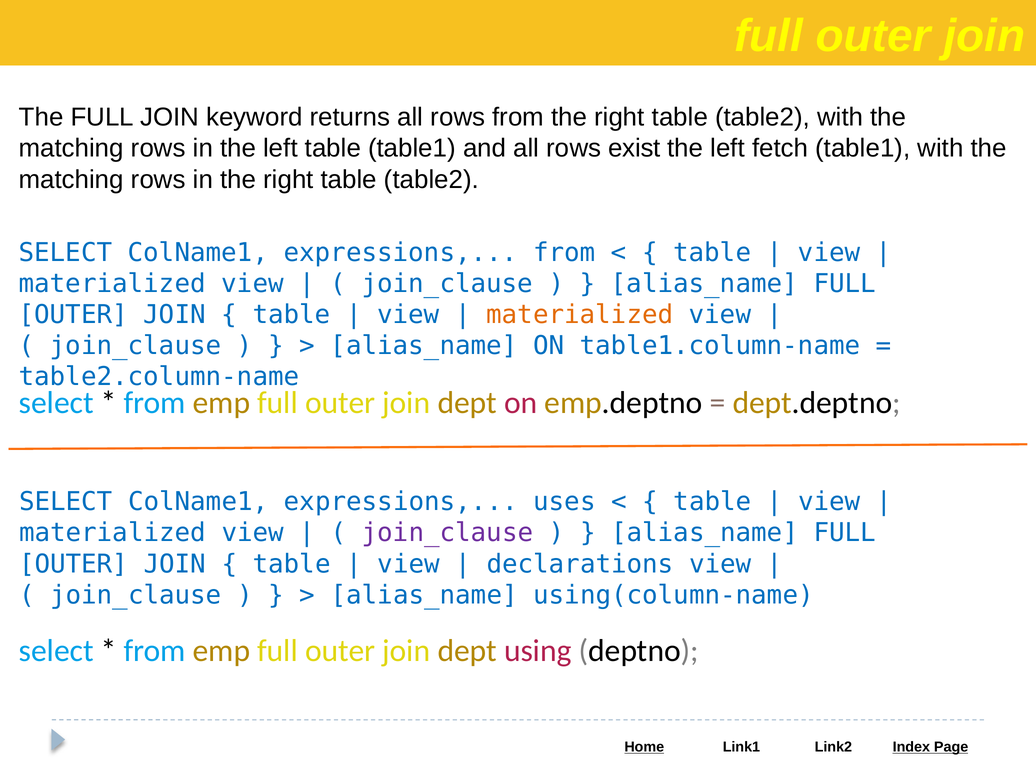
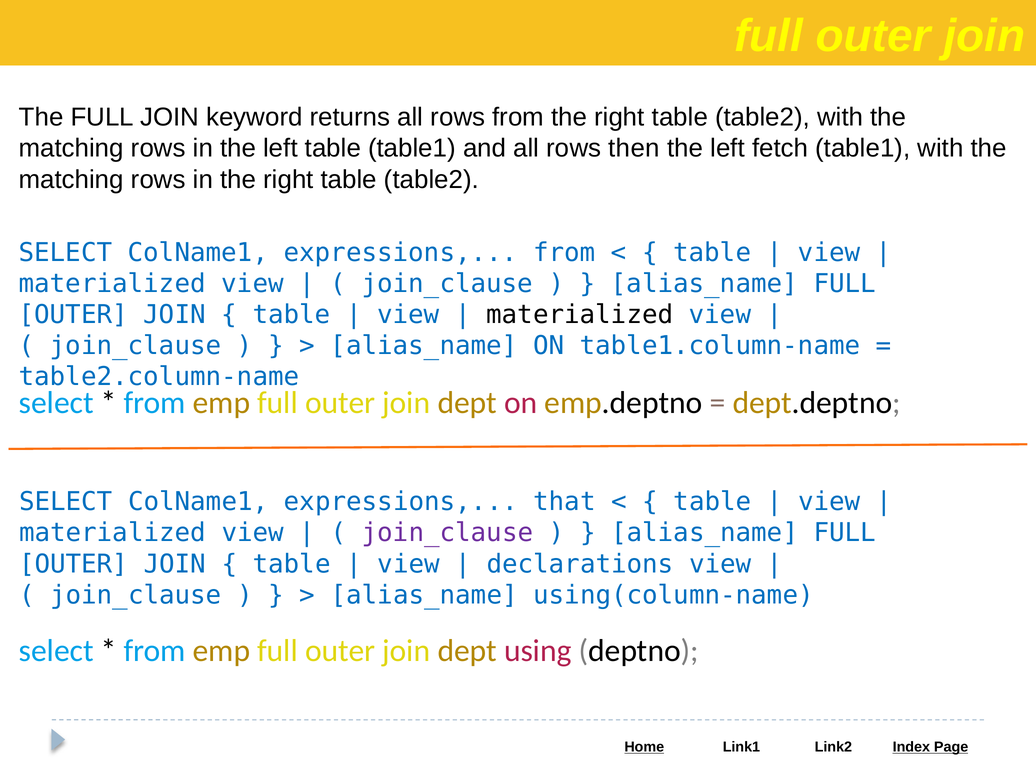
exist: exist -> then
materialized at (580, 315) colour: orange -> black
uses: uses -> that
